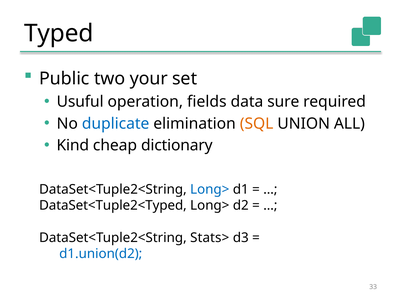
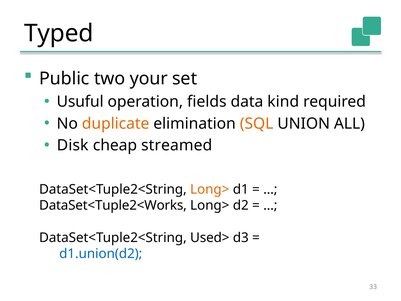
sure: sure -> kind
duplicate colour: blue -> orange
Kind: Kind -> Disk
dictionary: dictionary -> streamed
Long> at (210, 189) colour: blue -> orange
DataSet<Tuple2<Typed: DataSet<Tuple2<Typed -> DataSet<Tuple2<Works
Stats>: Stats> -> Used>
